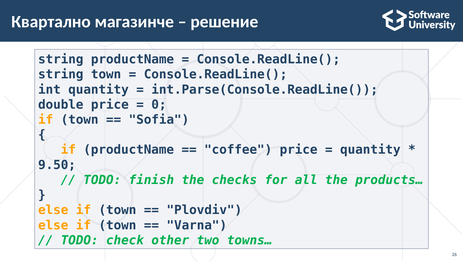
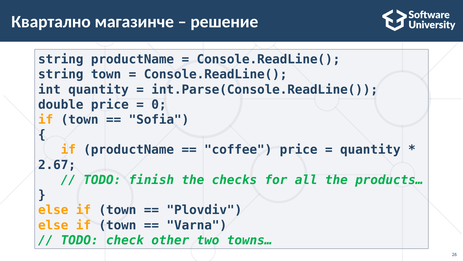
9.50: 9.50 -> 2.67
